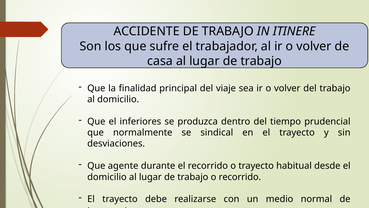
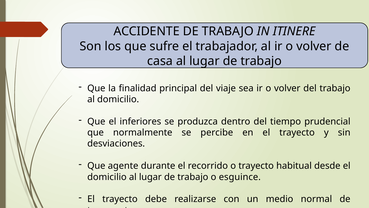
sindical: sindical -> percibe
o recorrido: recorrido -> esguince
